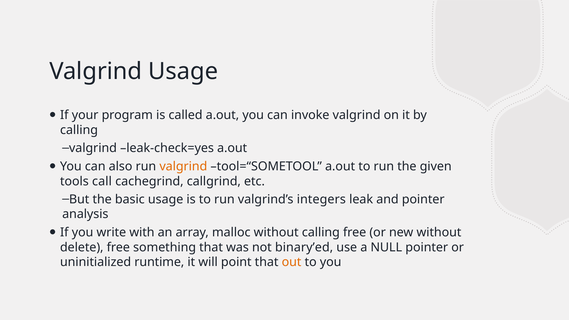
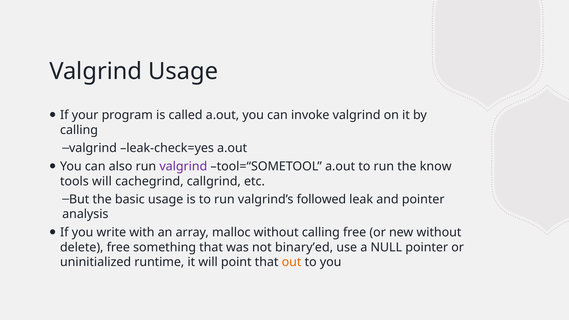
valgrind at (183, 167) colour: orange -> purple
given: given -> know
tools call: call -> will
integers: integers -> followed
